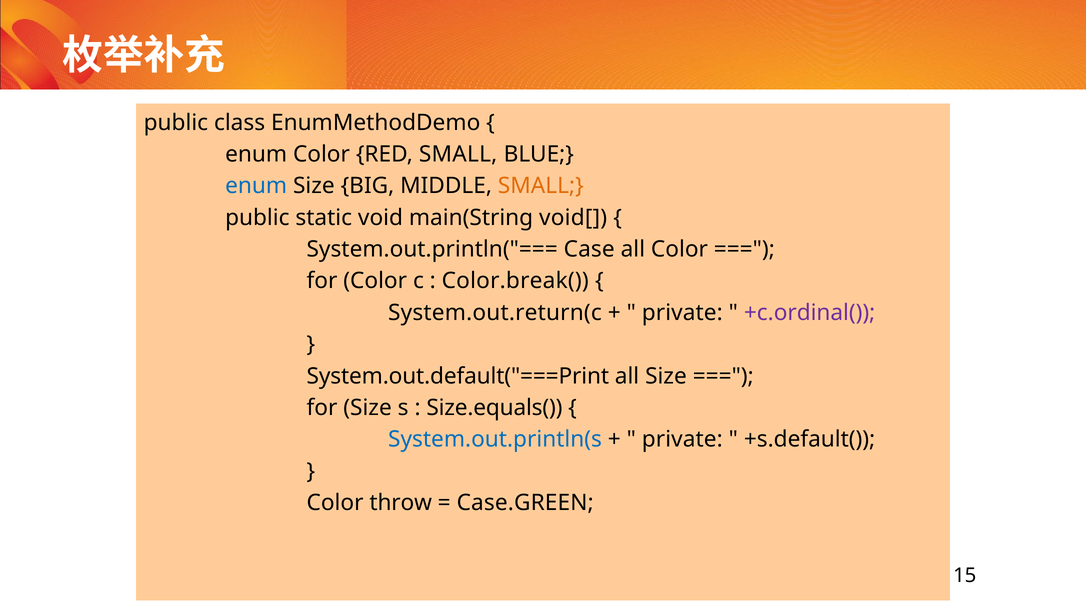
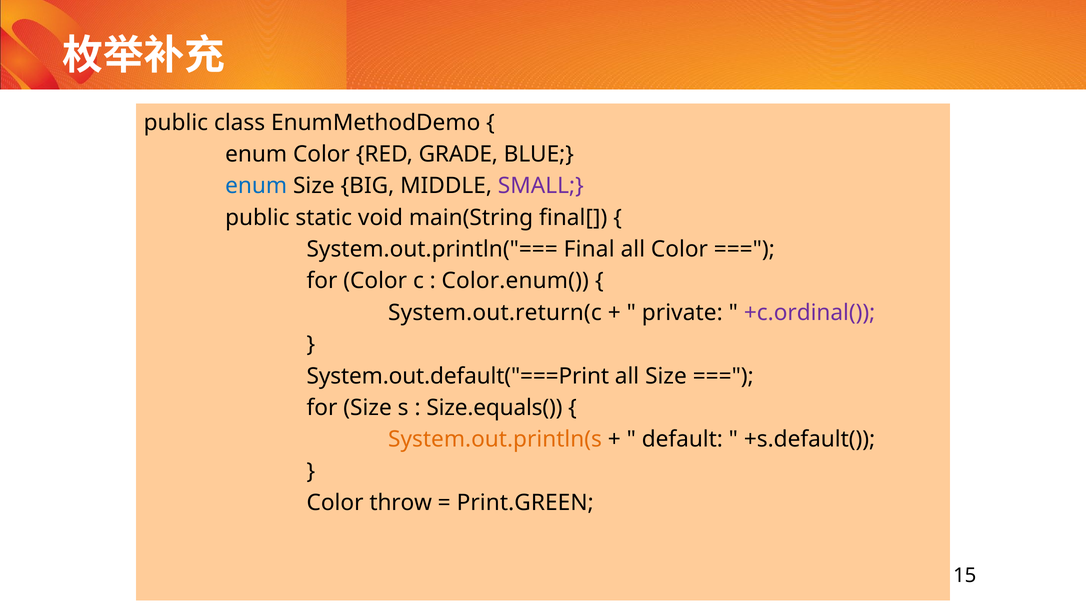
RED SMALL: SMALL -> GRADE
SMALL at (541, 186) colour: orange -> purple
void[: void[ -> final[
Case: Case -> Final
Color.break(: Color.break( -> Color.enum(
System.out.println(s colour: blue -> orange
private at (682, 439): private -> default
Case.GREEN: Case.GREEN -> Print.GREEN
